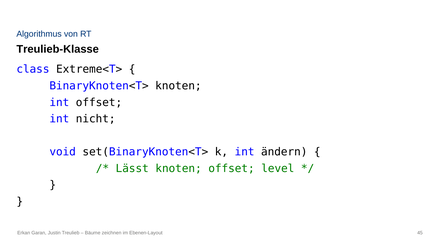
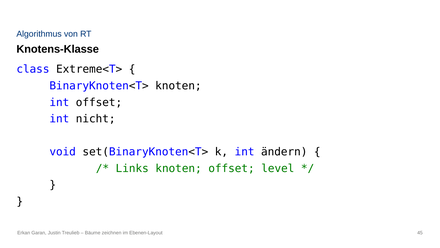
Treulieb-Klasse: Treulieb-Klasse -> Knotens-Klasse
Lässt: Lässt -> Links
